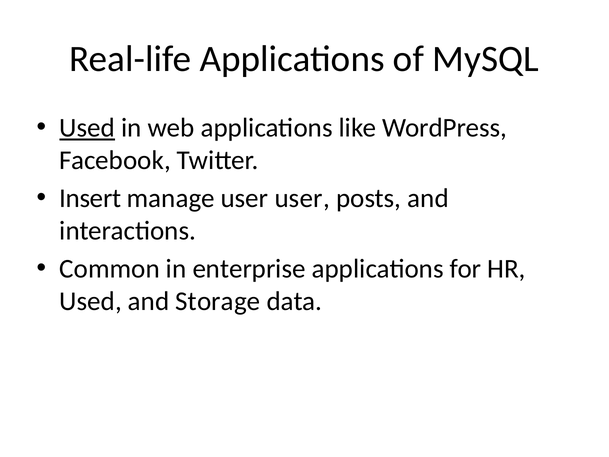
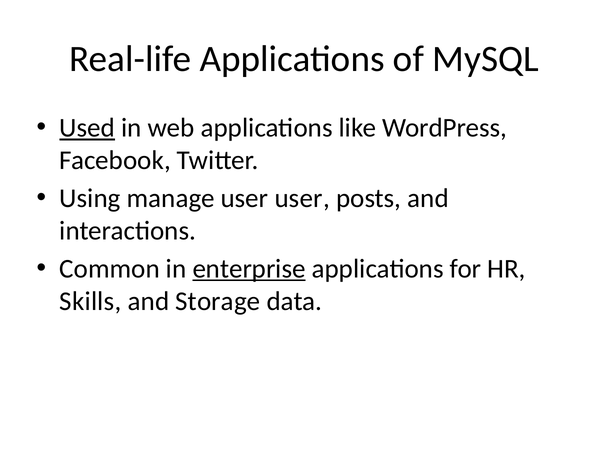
Insert: Insert -> Using
enterprise underline: none -> present
Used at (91, 301): Used -> Skills
